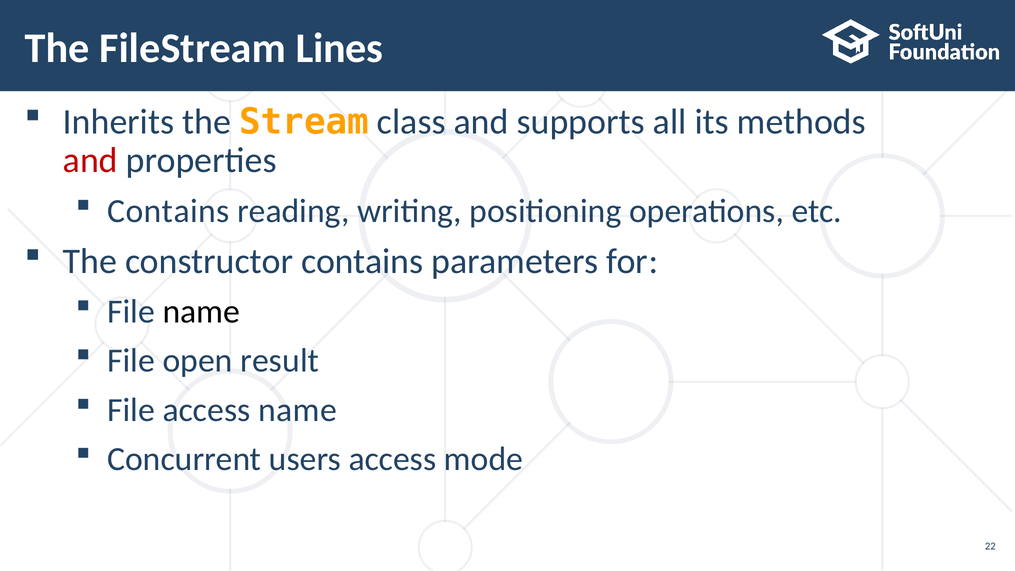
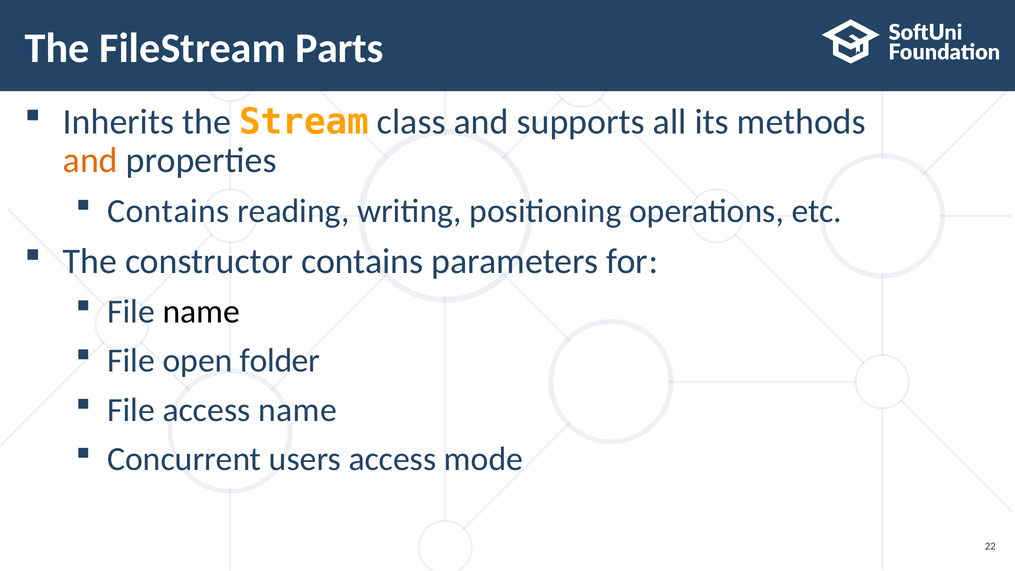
Lines: Lines -> Parts
and at (90, 161) colour: red -> orange
result: result -> folder
